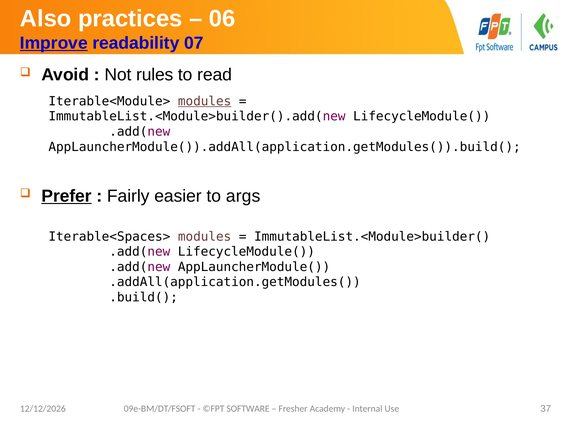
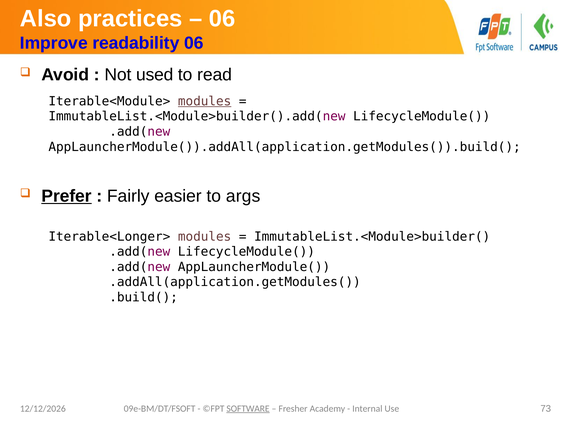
Improve underline: present -> none
readability 07: 07 -> 06
rules: rules -> used
Iterable<Spaces>: Iterable<Spaces> -> Iterable<Longer>
SOFTWARE underline: none -> present
37: 37 -> 73
